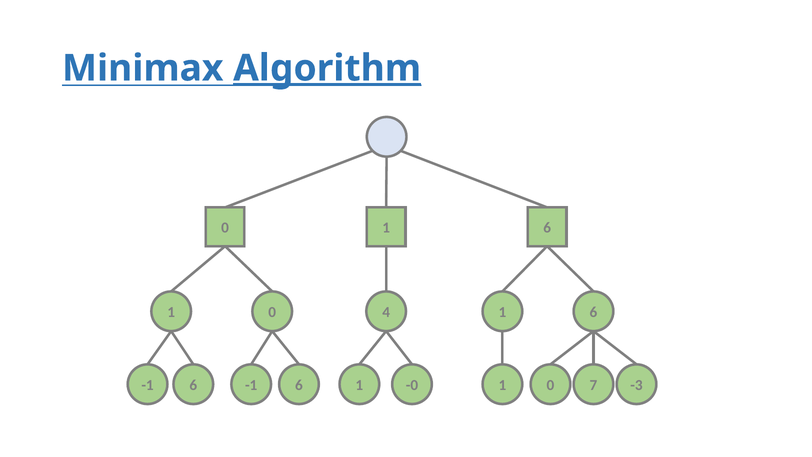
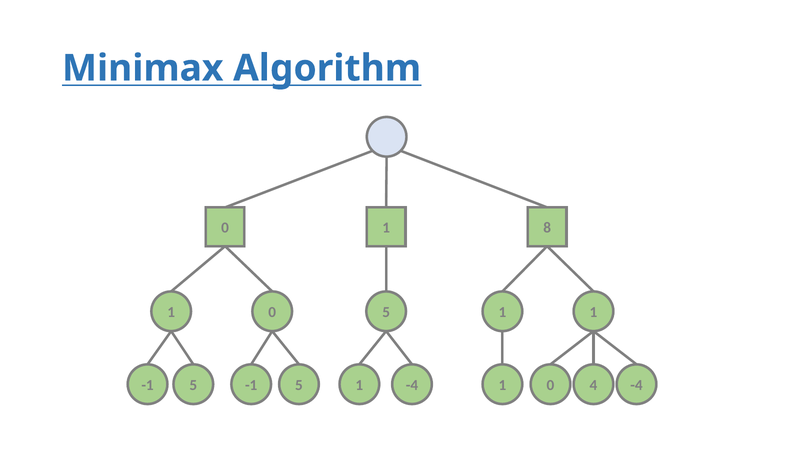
Algorithm underline: present -> none
0 1 6: 6 -> 8
0 4: 4 -> 5
6 at (593, 312): 6 -> 1
6 at (193, 385): 6 -> 5
6 at (299, 385): 6 -> 5
-0 at (412, 385): -0 -> -4
7: 7 -> 4
-3 at (636, 385): -3 -> -4
